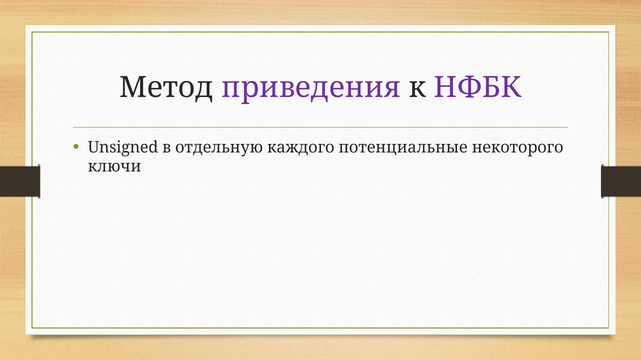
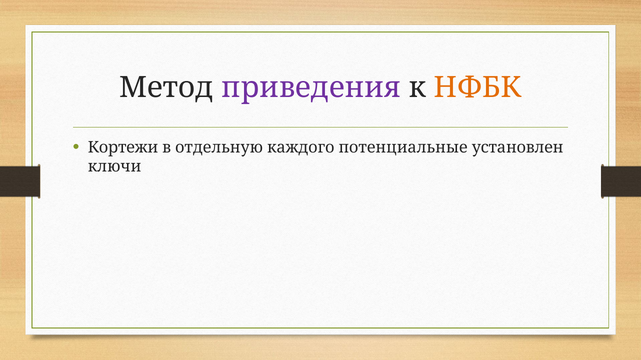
НФБК colour: purple -> orange
Unsigned: Unsigned -> Кортежи
некоторого: некоторого -> установлен
